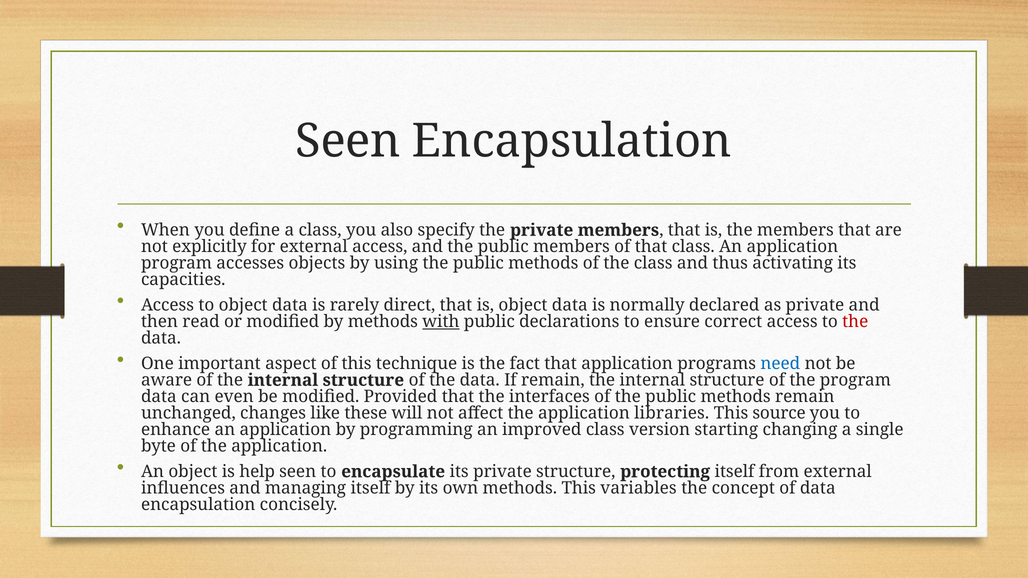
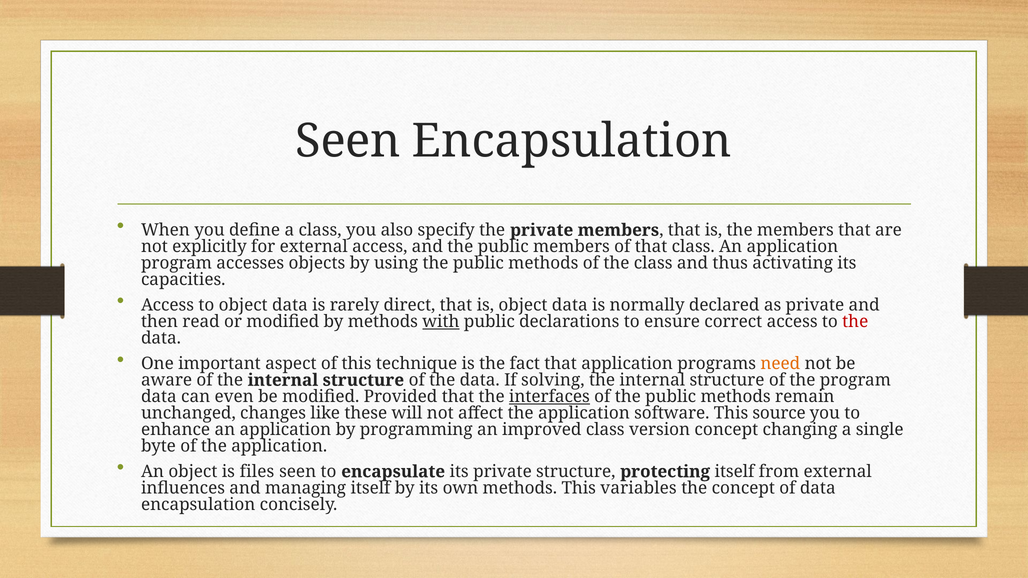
need colour: blue -> orange
If remain: remain -> solving
interfaces underline: none -> present
libraries: libraries -> software
version starting: starting -> concept
help: help -> files
